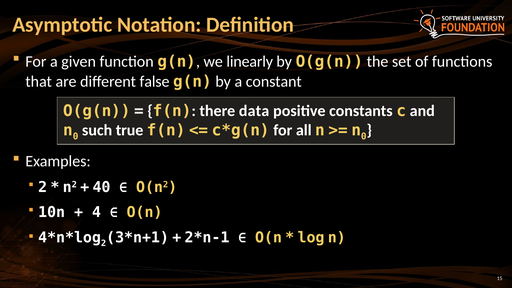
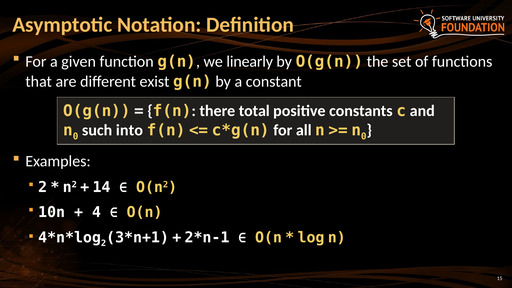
false: false -> exist
data: data -> total
true: true -> into
40: 40 -> 14
